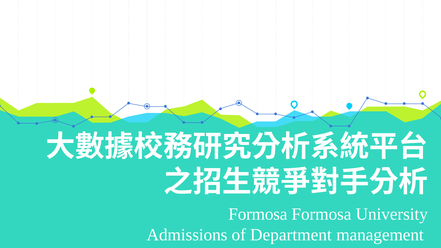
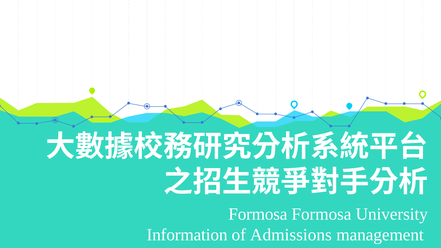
Admissions: Admissions -> Information
Department: Department -> Admissions
